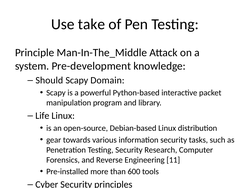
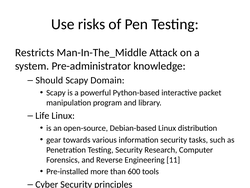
take: take -> risks
Principle: Principle -> Restricts
Pre-development: Pre-development -> Pre-administrator
